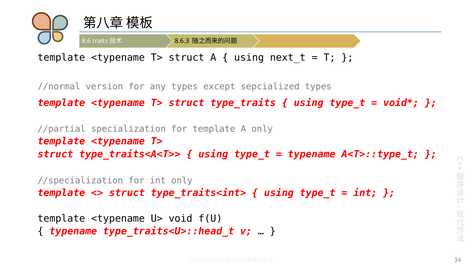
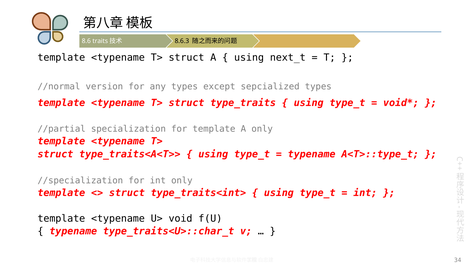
type_traits<U>::head_t: type_traits<U>::head_t -> type_traits<U>::char_t
